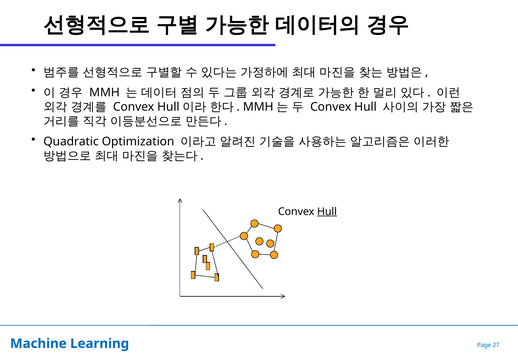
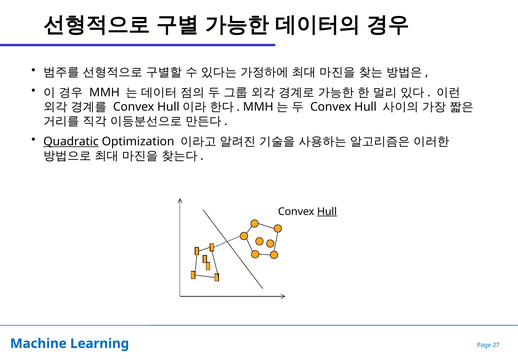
Quadratic underline: none -> present
